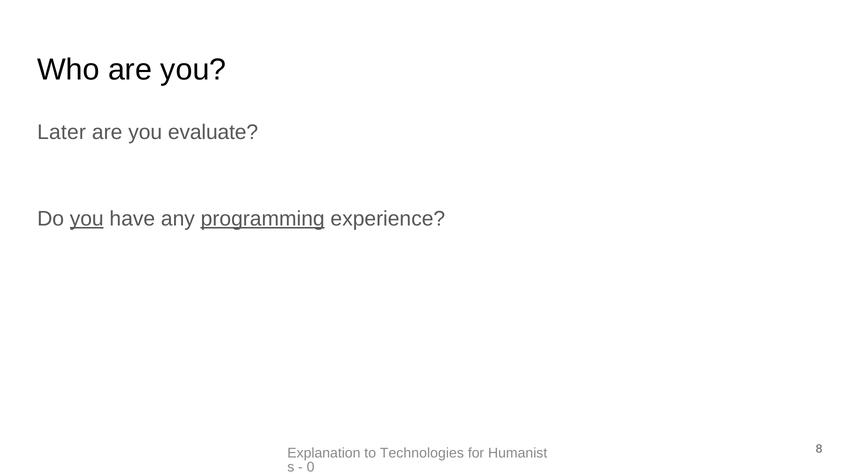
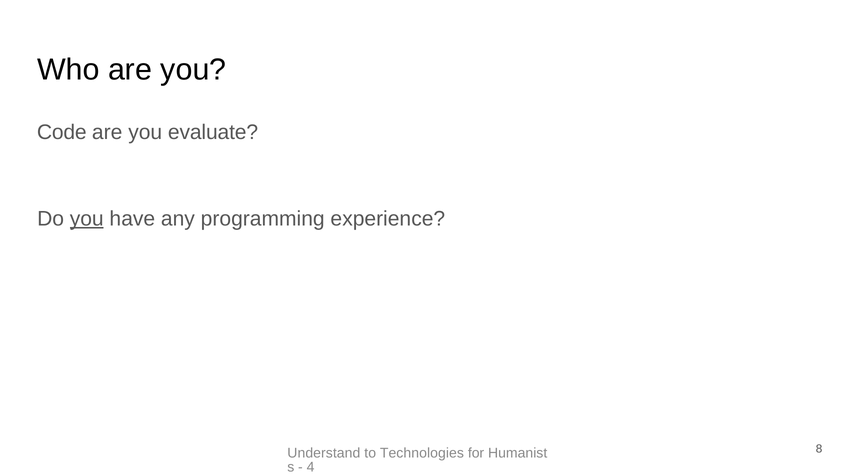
Later: Later -> Code
programming underline: present -> none
Explanation: Explanation -> Understand
0: 0 -> 4
